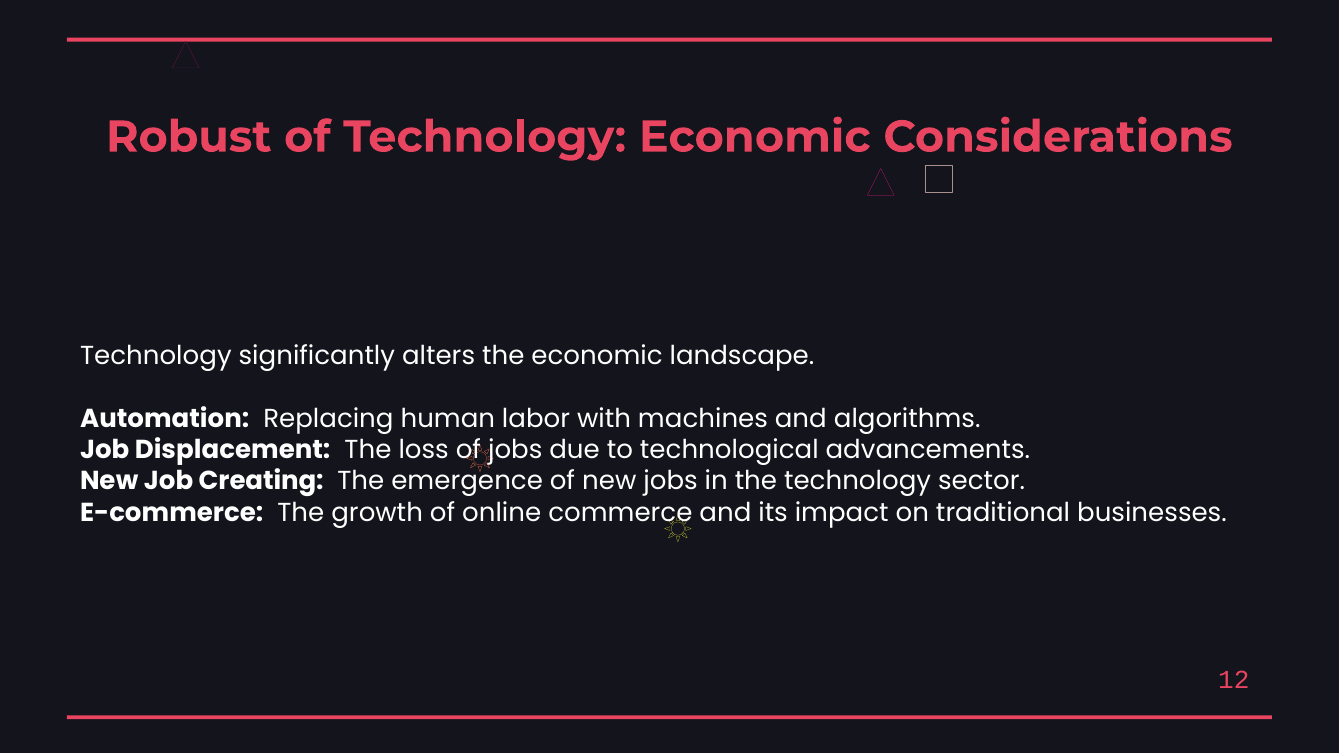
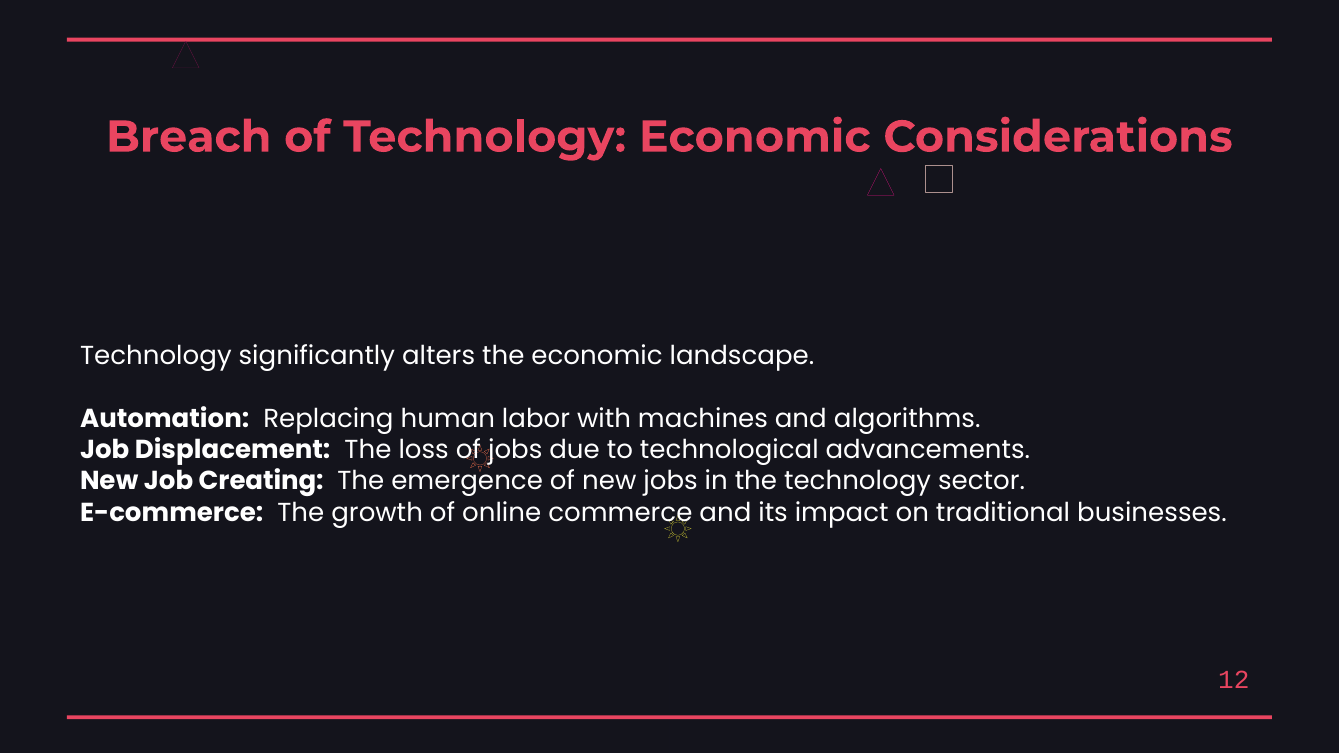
Robust: Robust -> Breach
